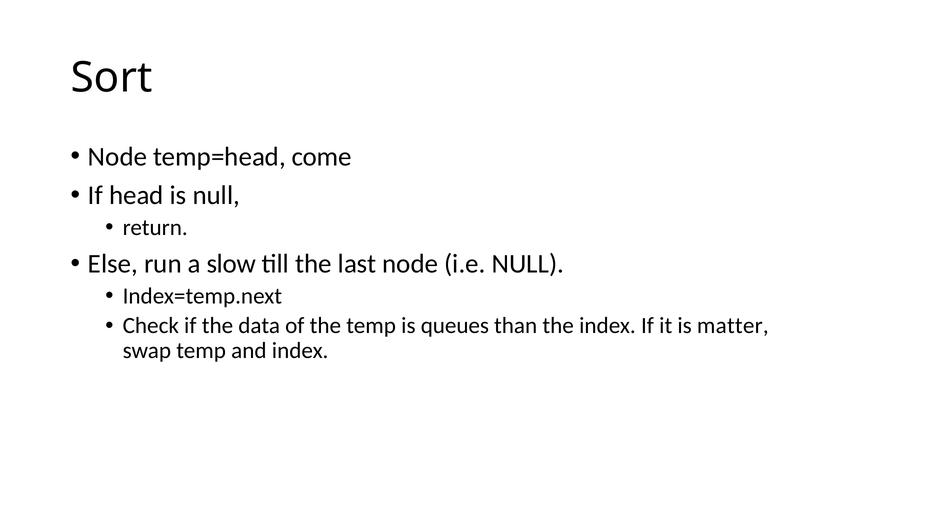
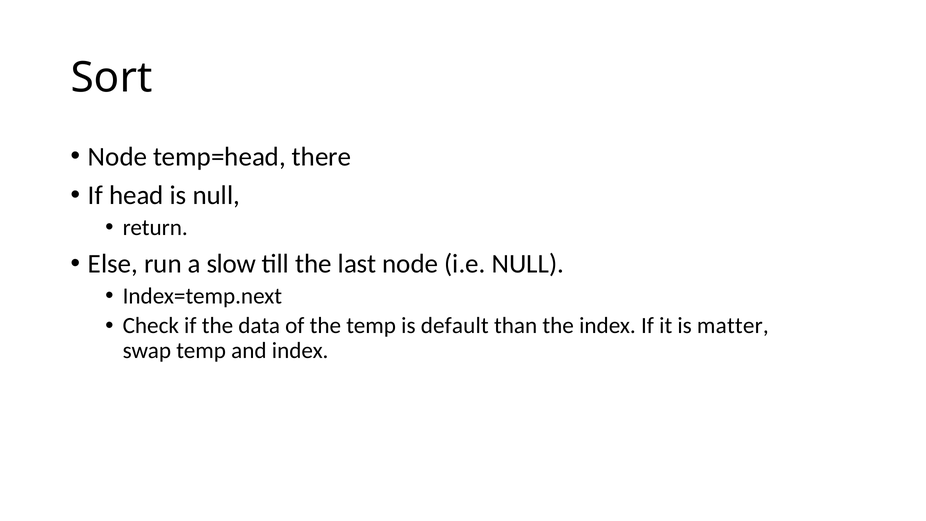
come: come -> there
queues: queues -> default
